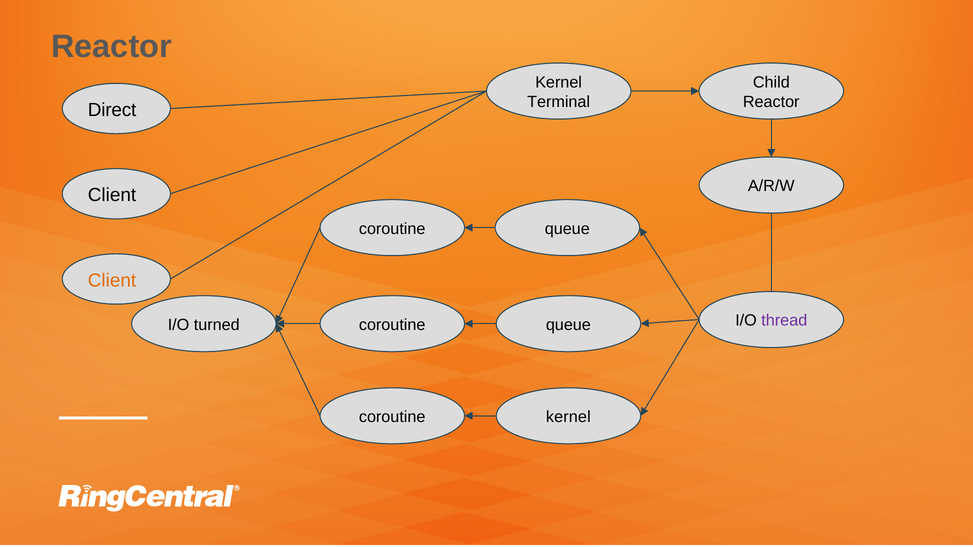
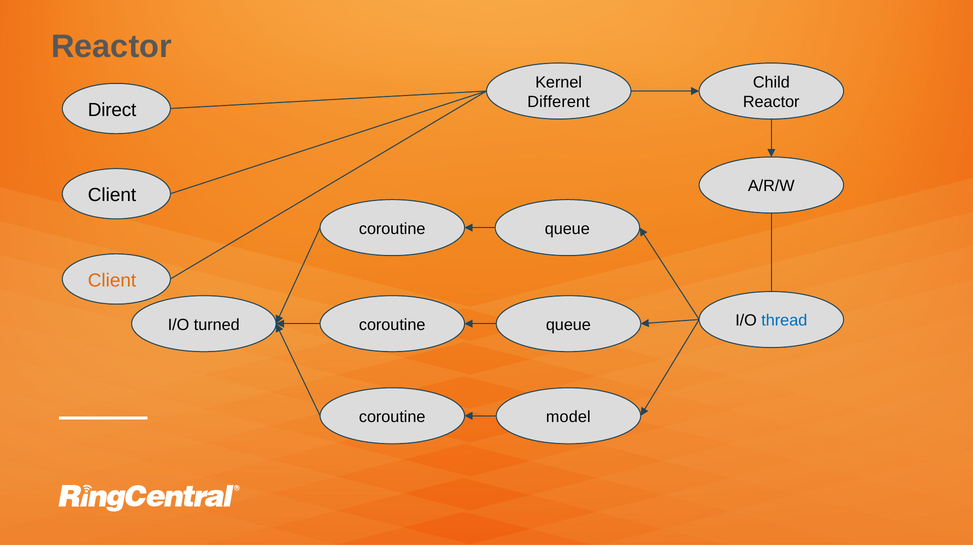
Terminal: Terminal -> Different
thread colour: purple -> blue
kernel at (568, 417): kernel -> model
